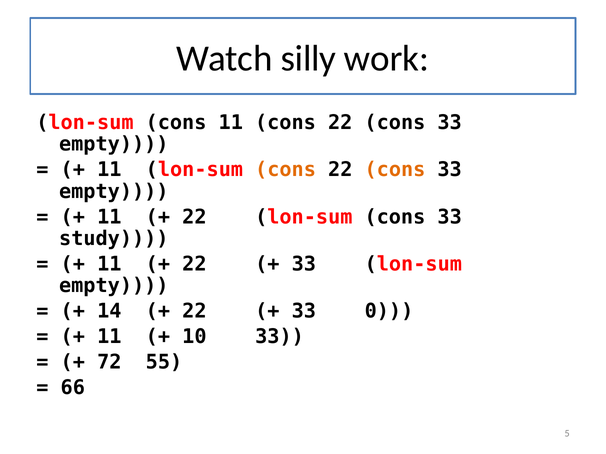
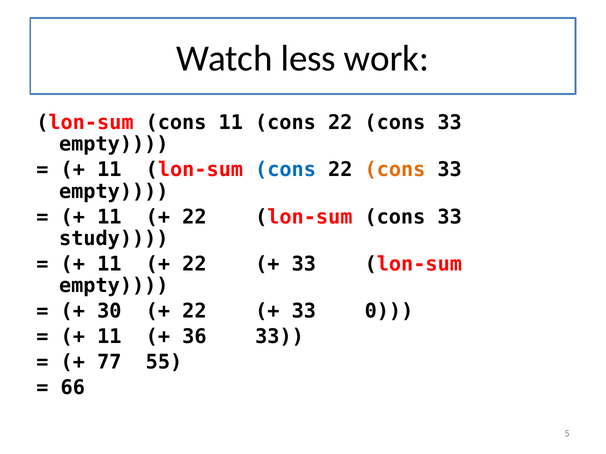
silly: silly -> less
cons at (286, 170) colour: orange -> blue
14: 14 -> 30
10: 10 -> 36
72: 72 -> 77
